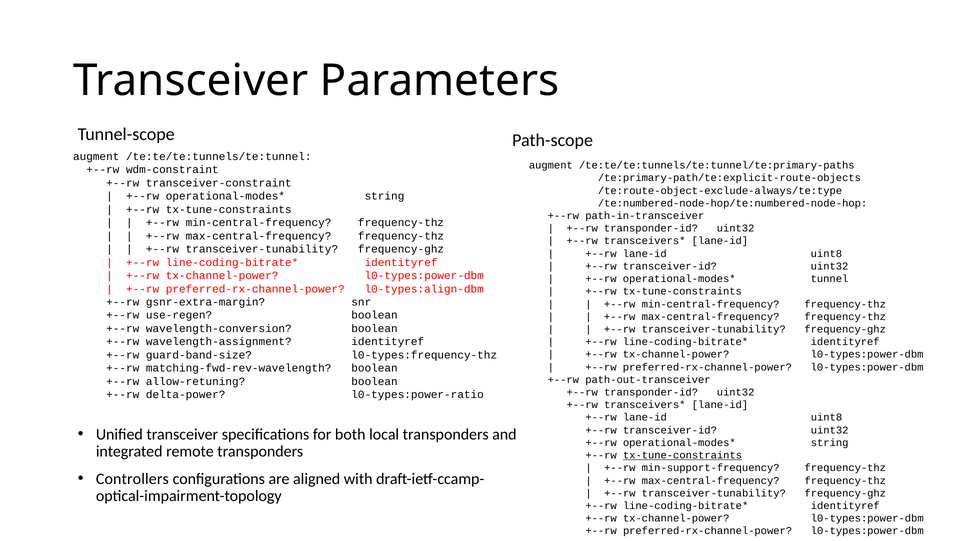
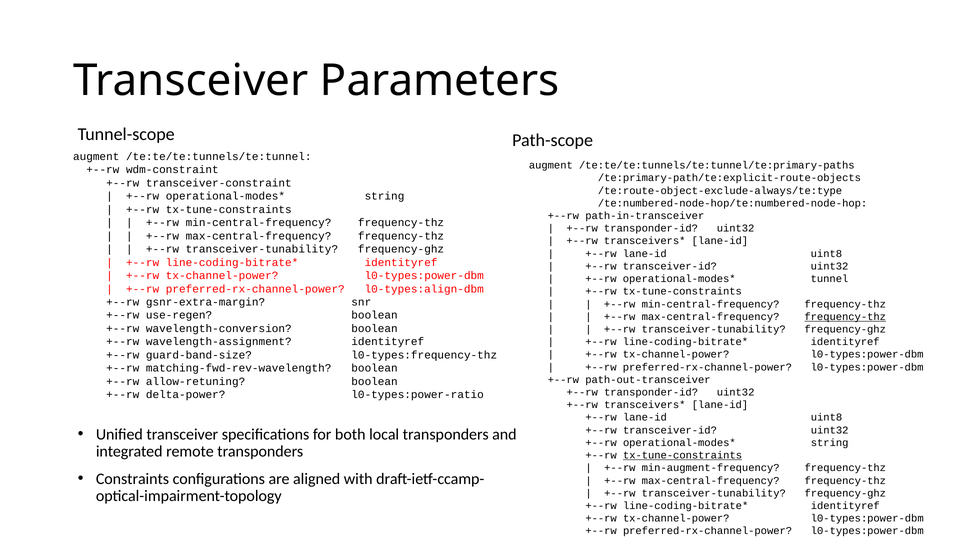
frequency-thz at (845, 316) underline: none -> present
min-support-frequency: min-support-frequency -> min-augment-frequency
Controllers: Controllers -> Constraints
